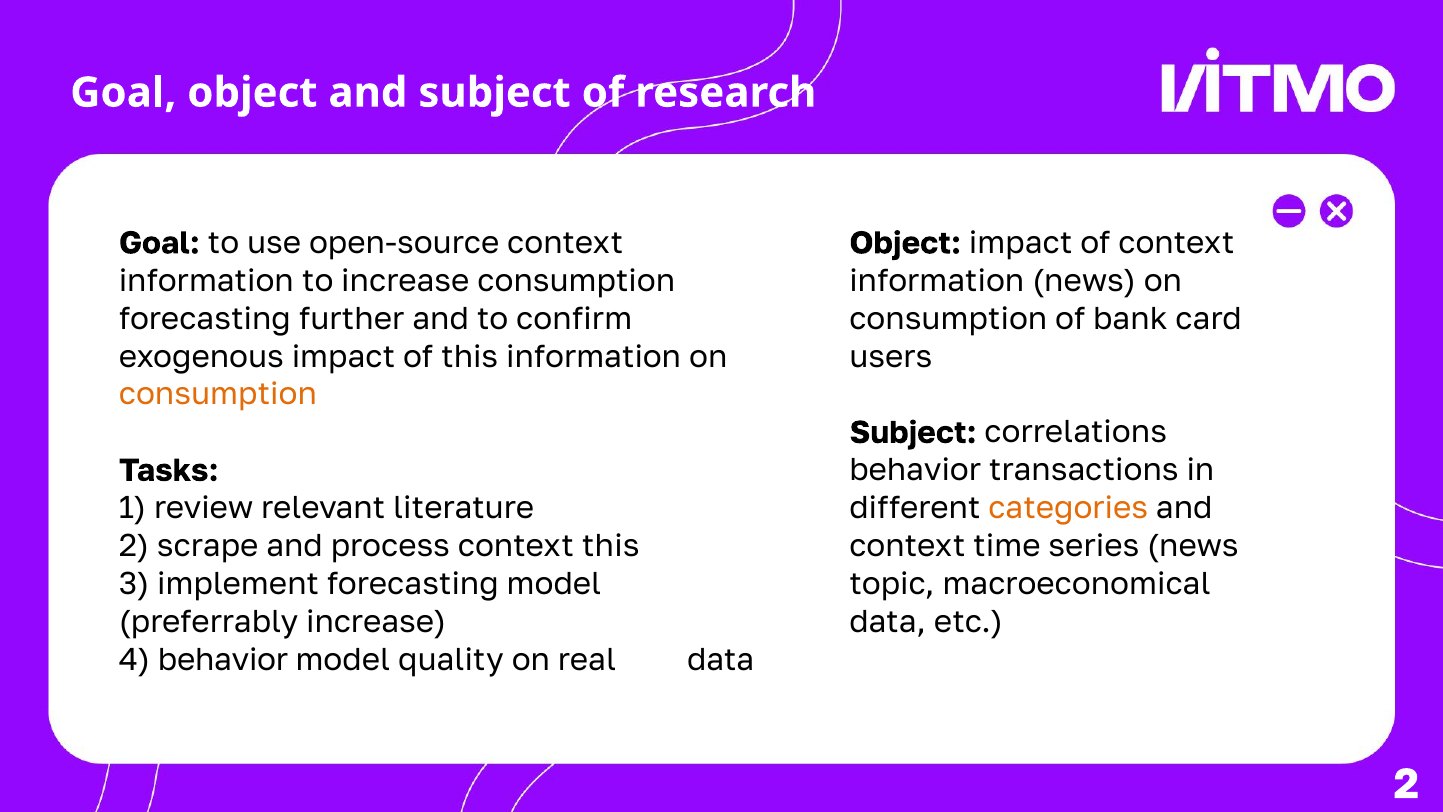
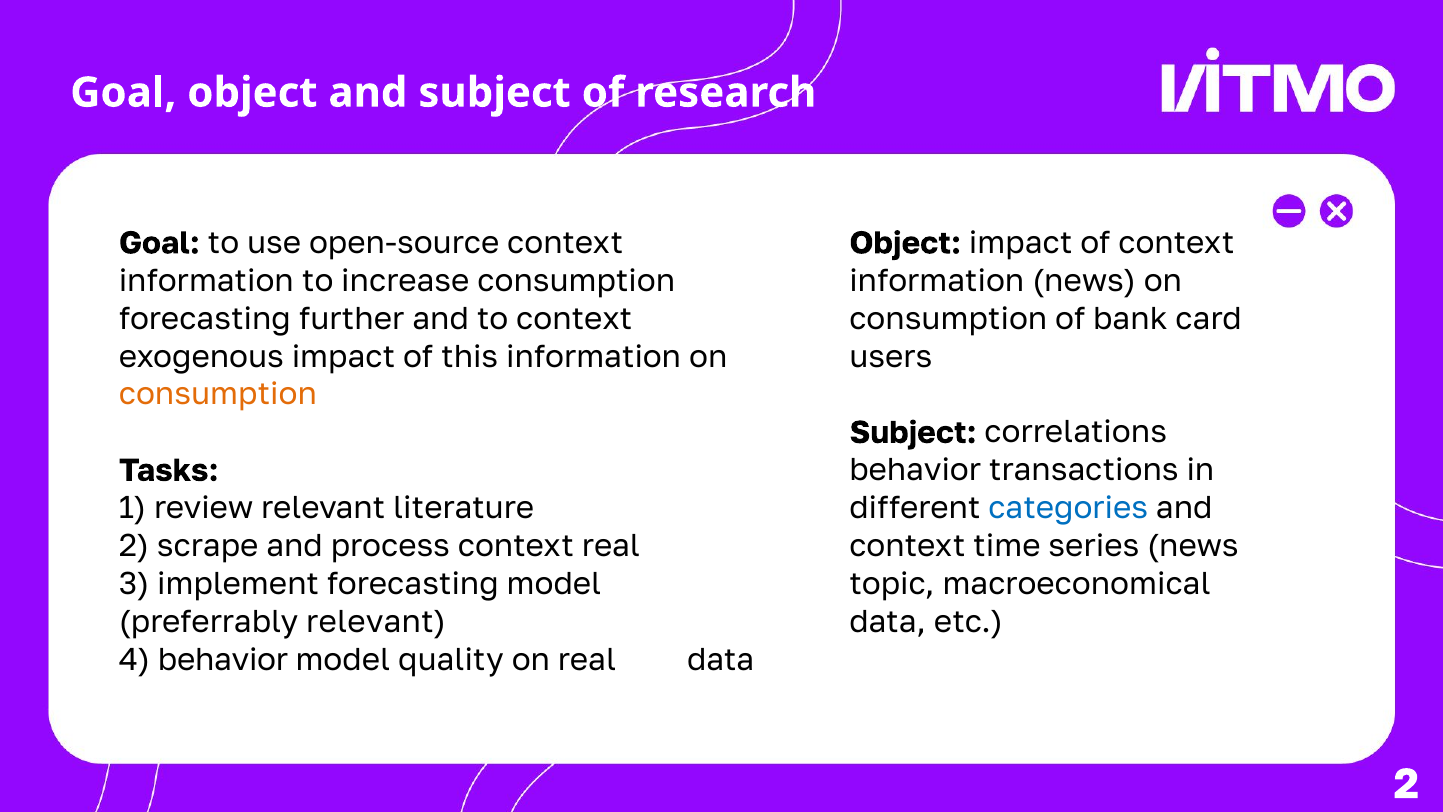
to confirm: confirm -> context
categories colour: orange -> blue
context this: this -> real
preferrably increase: increase -> relevant
